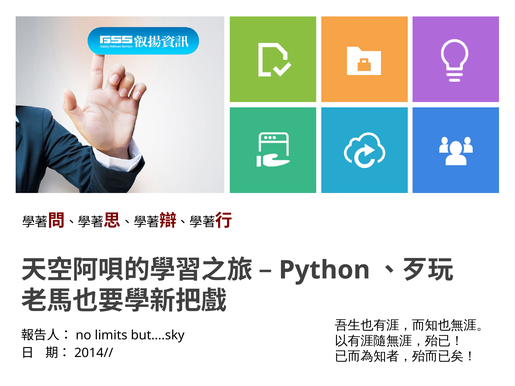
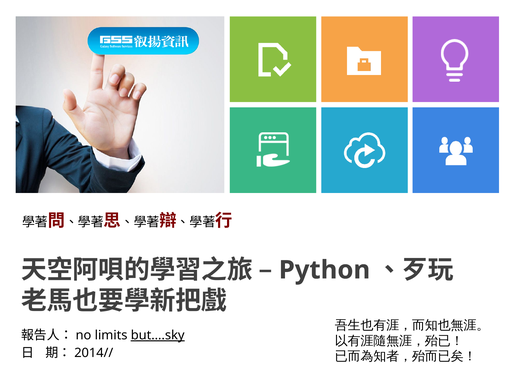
but….sky underline: none -> present
